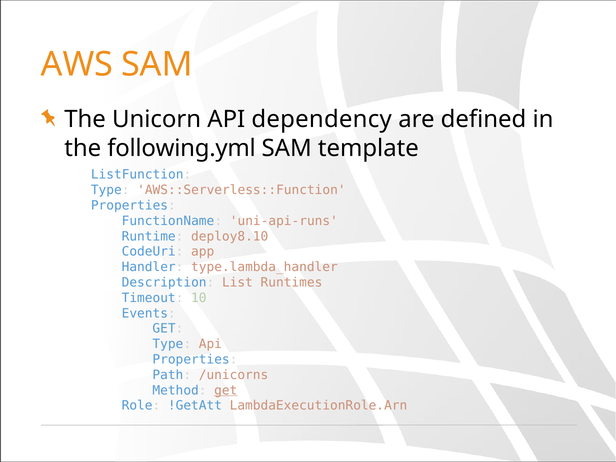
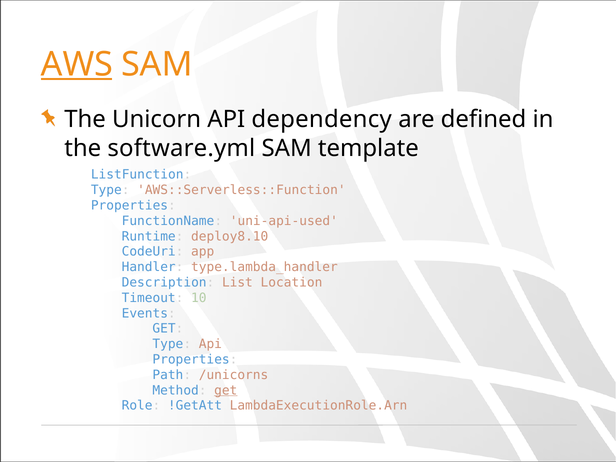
AWS underline: none -> present
following.yml: following.yml -> software.yml
uni-api-runs: uni-api-runs -> uni-api-used
Runtimes: Runtimes -> Location
